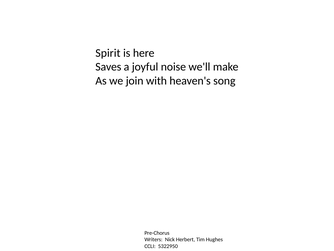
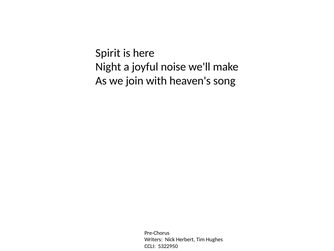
Saves: Saves -> Night
